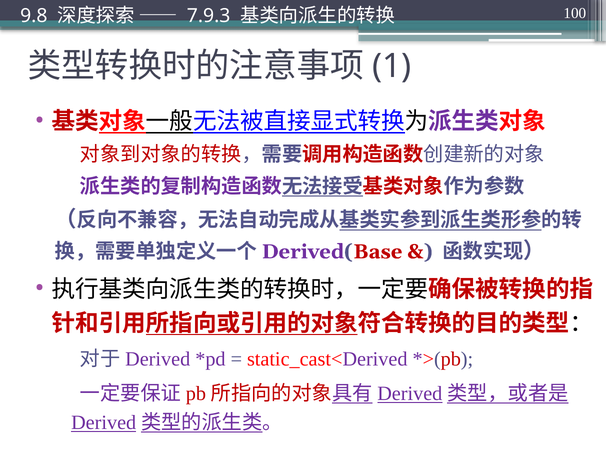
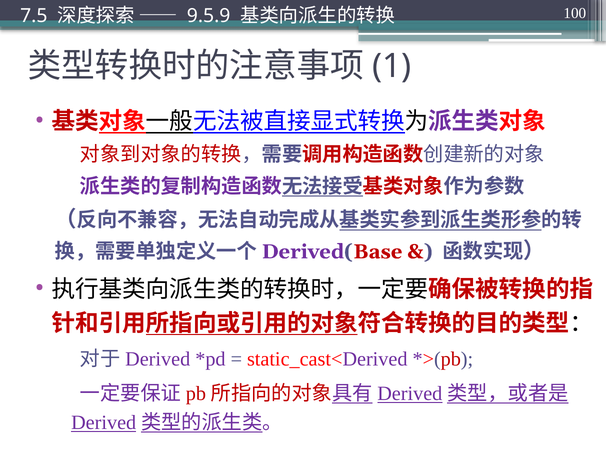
9.8: 9.8 -> 7.5
7.9.3: 7.9.3 -> 9.5.9
